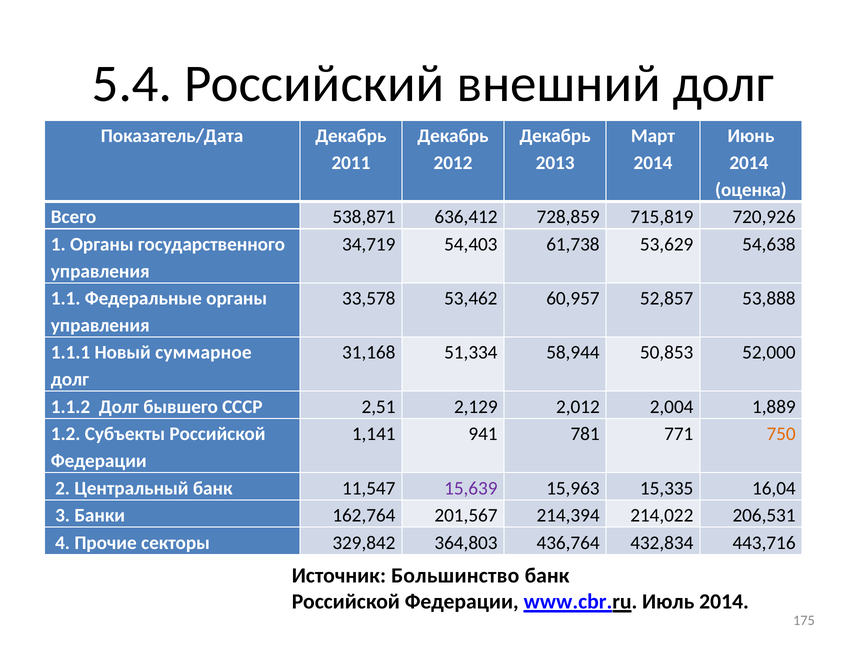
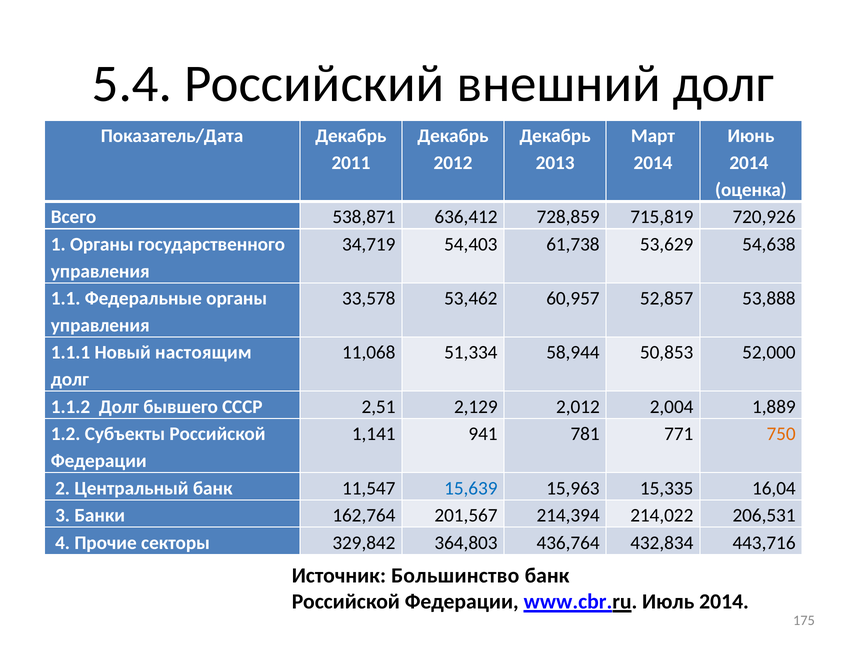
суммарное: суммарное -> настоящим
31,168: 31,168 -> 11,068
15,639 colour: purple -> blue
